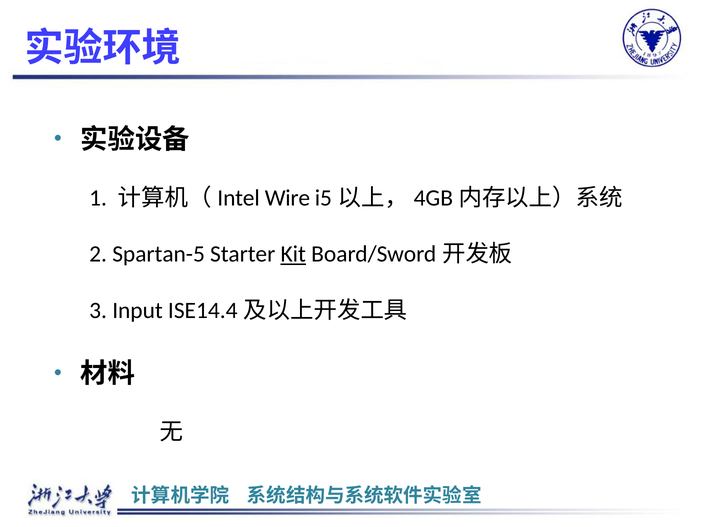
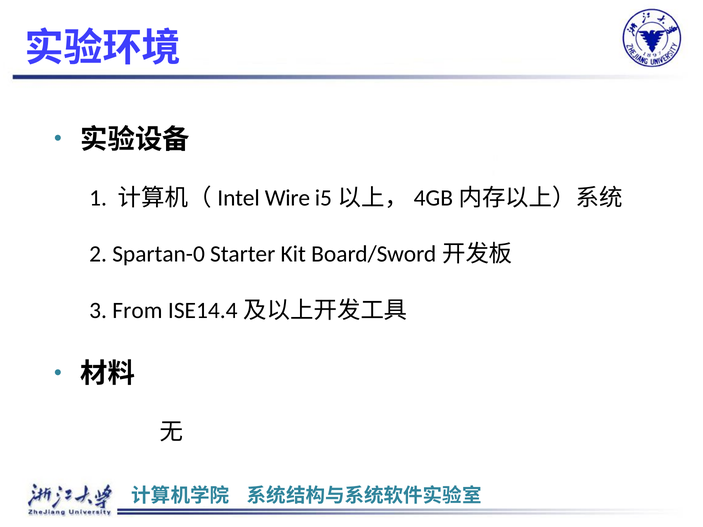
Spartan-5: Spartan-5 -> Spartan-0
Kit underline: present -> none
Input: Input -> From
